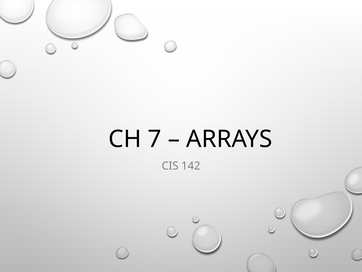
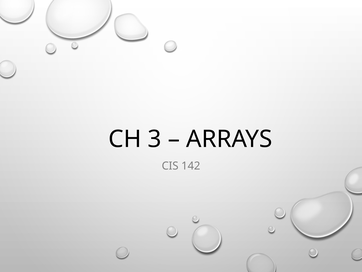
7: 7 -> 3
